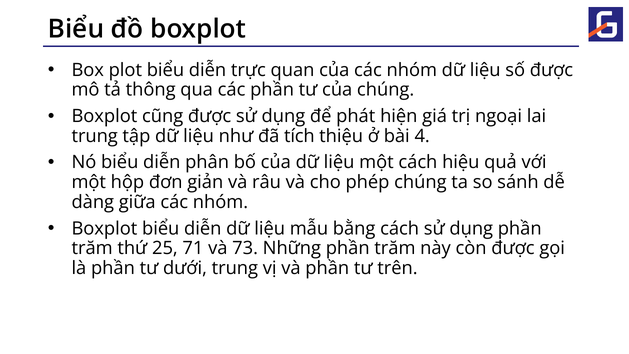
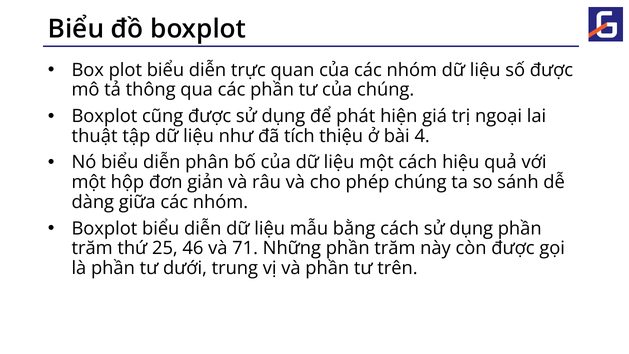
trung at (95, 136): trung -> thuật
71: 71 -> 46
73: 73 -> 71
